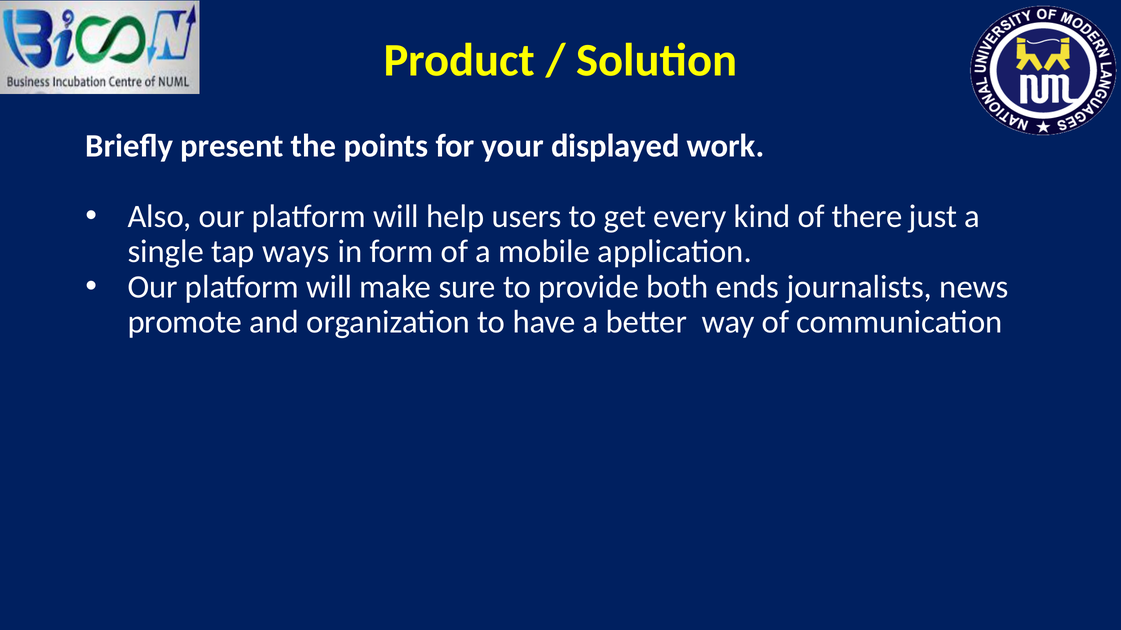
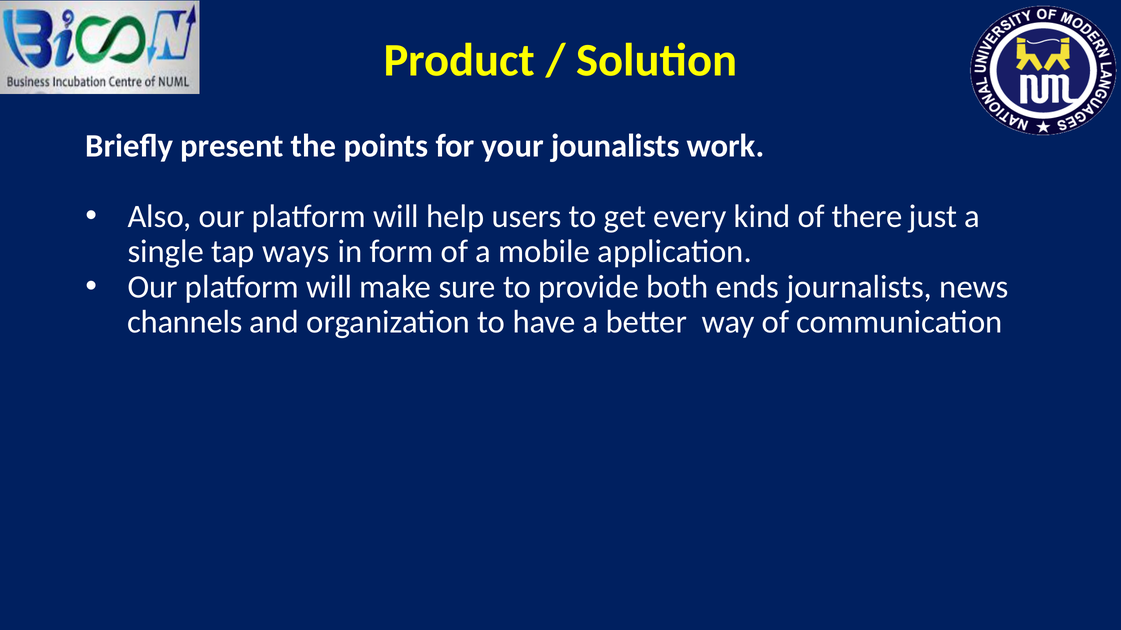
displayed: displayed -> jounalists
promote: promote -> channels
